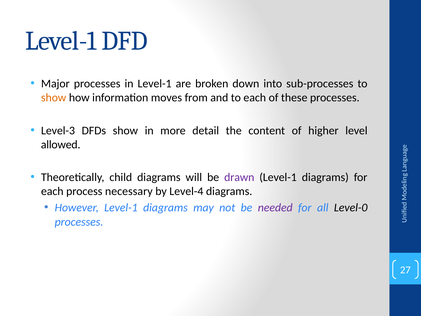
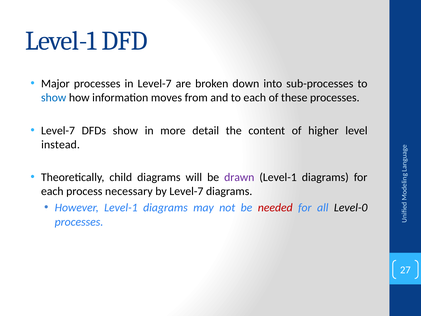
in Level-1: Level-1 -> Level-7
show at (54, 98) colour: orange -> blue
Level-3 at (58, 130): Level-3 -> Level-7
allowed: allowed -> instead
by Level-4: Level-4 -> Level-7
needed colour: purple -> red
